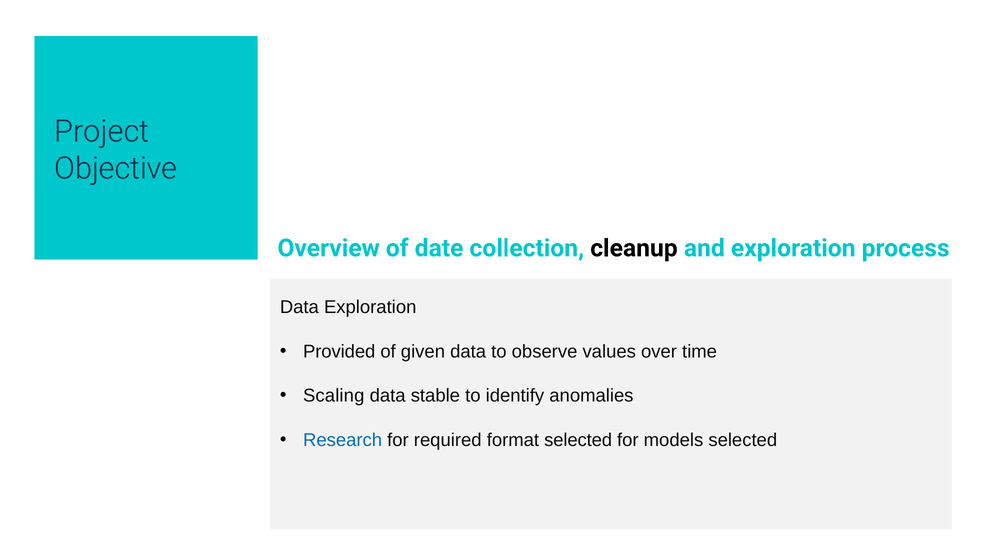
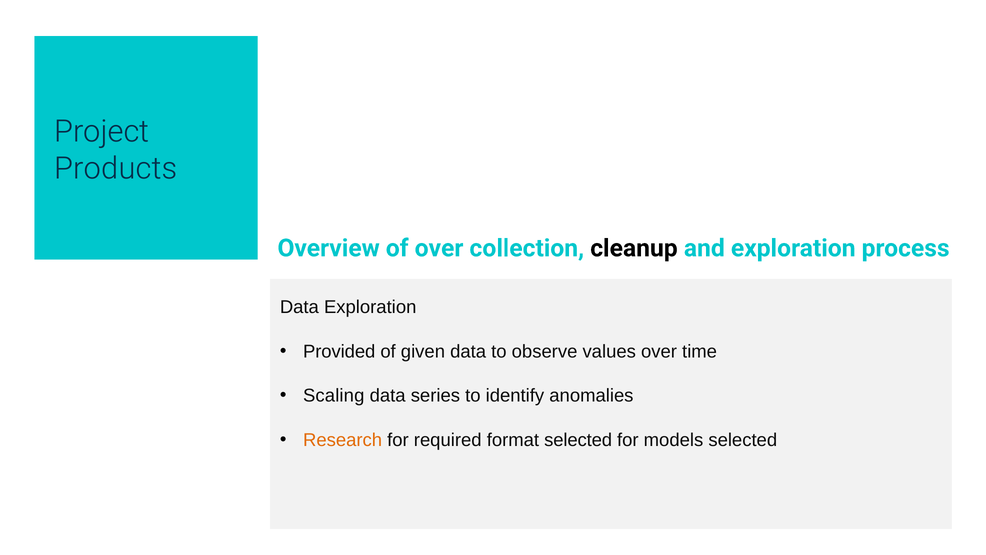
Objective: Objective -> Products
of date: date -> over
stable: stable -> series
Research colour: blue -> orange
